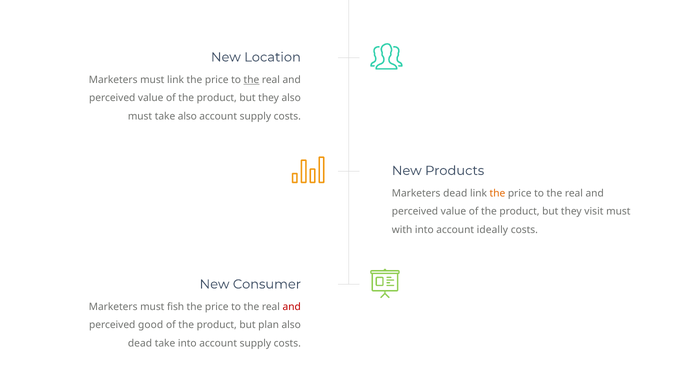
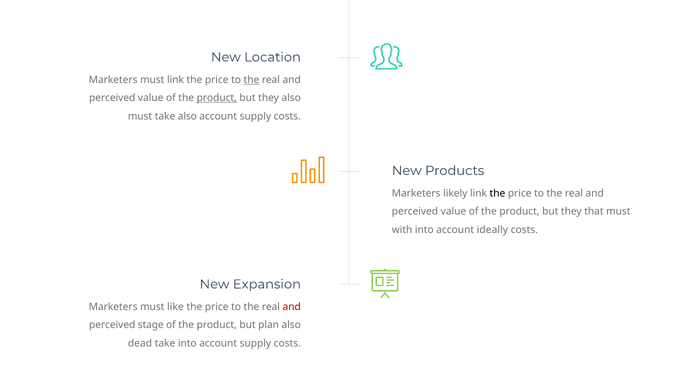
product at (217, 98) underline: none -> present
Marketers dead: dead -> likely
the at (497, 193) colour: orange -> black
visit: visit -> that
Consumer: Consumer -> Expansion
fish: fish -> like
good: good -> stage
